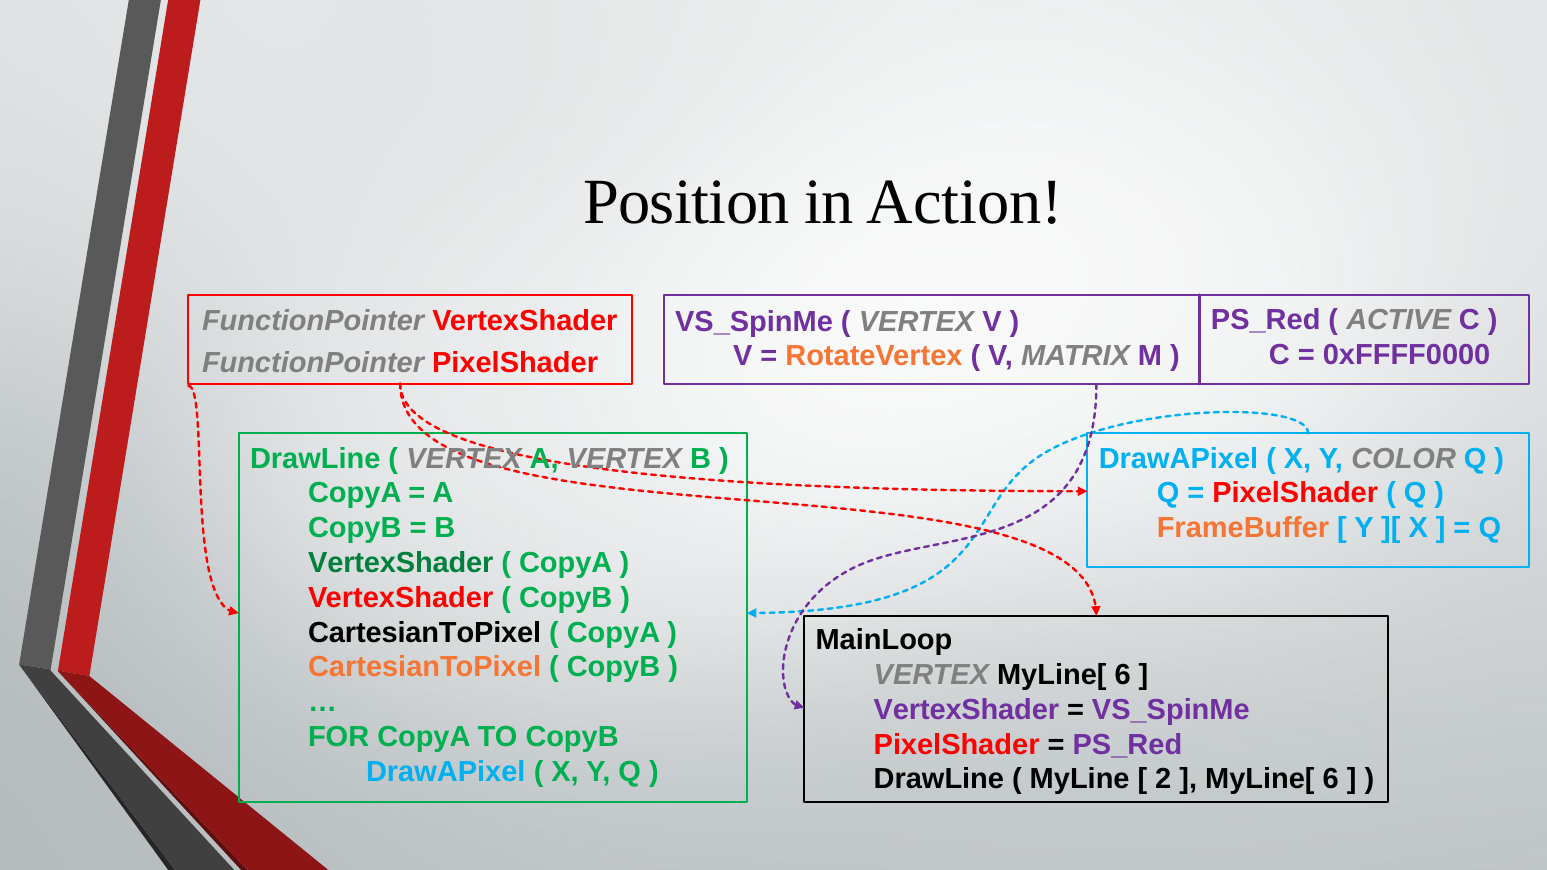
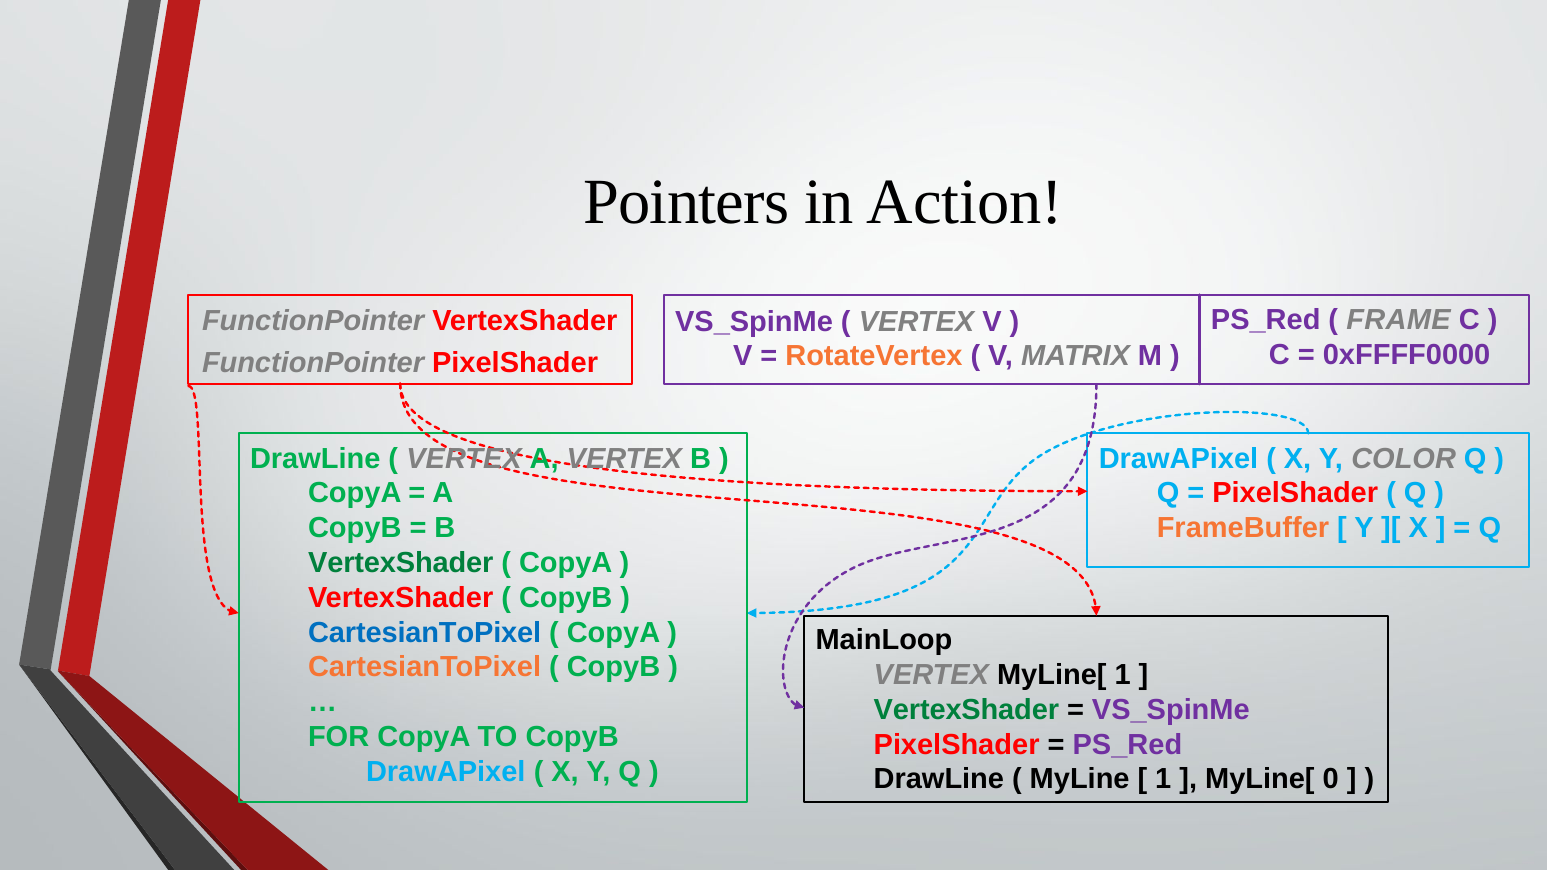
Position: Position -> Pointers
ACTIVE: ACTIVE -> FRAME
CartesianToPixel at (425, 633) colour: black -> blue
VERTEX MyLine[ 6: 6 -> 1
VertexShader at (966, 710) colour: purple -> green
2 at (1163, 779): 2 -> 1
6 at (1331, 779): 6 -> 0
